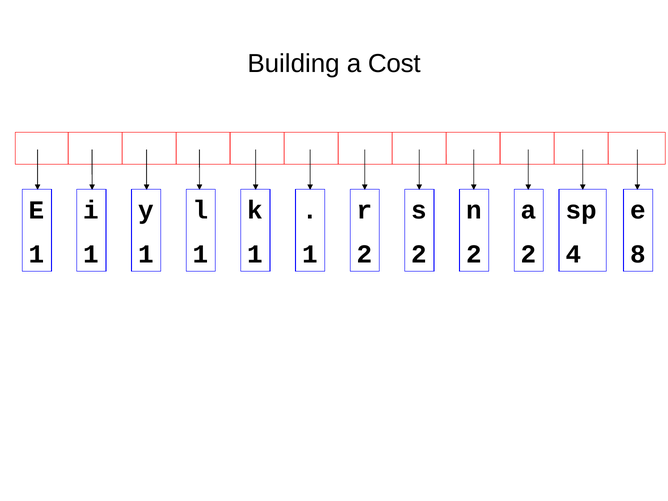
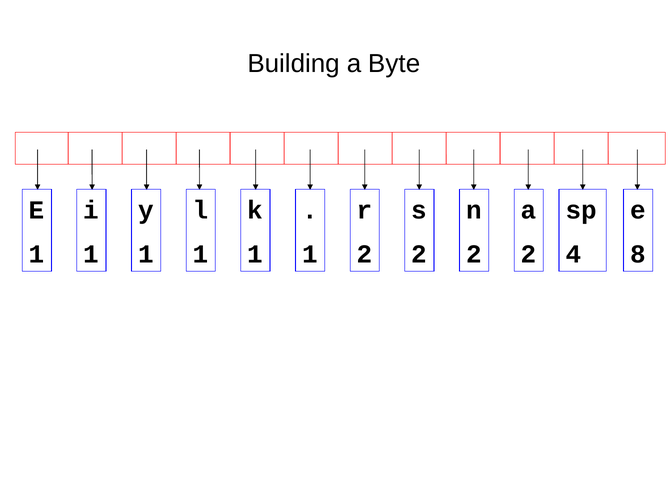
Cost: Cost -> Byte
